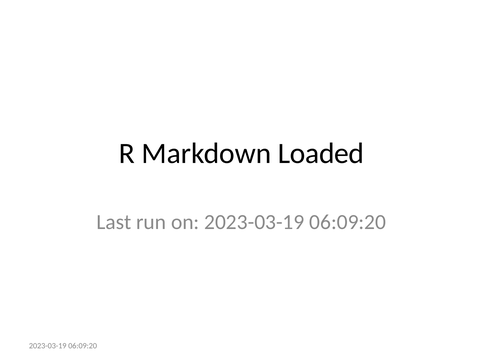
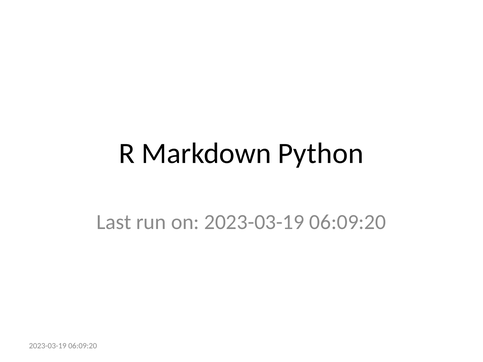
Loaded: Loaded -> Python
